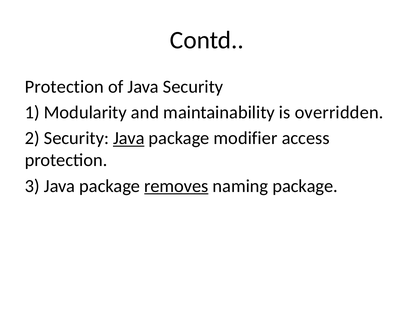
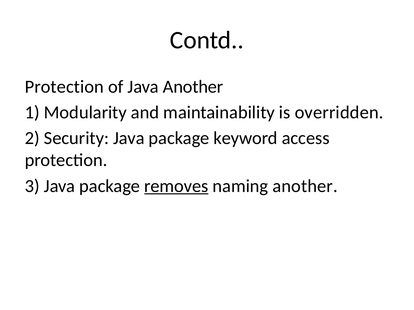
Java Security: Security -> Another
Java at (129, 138) underline: present -> none
modifier: modifier -> keyword
naming package: package -> another
